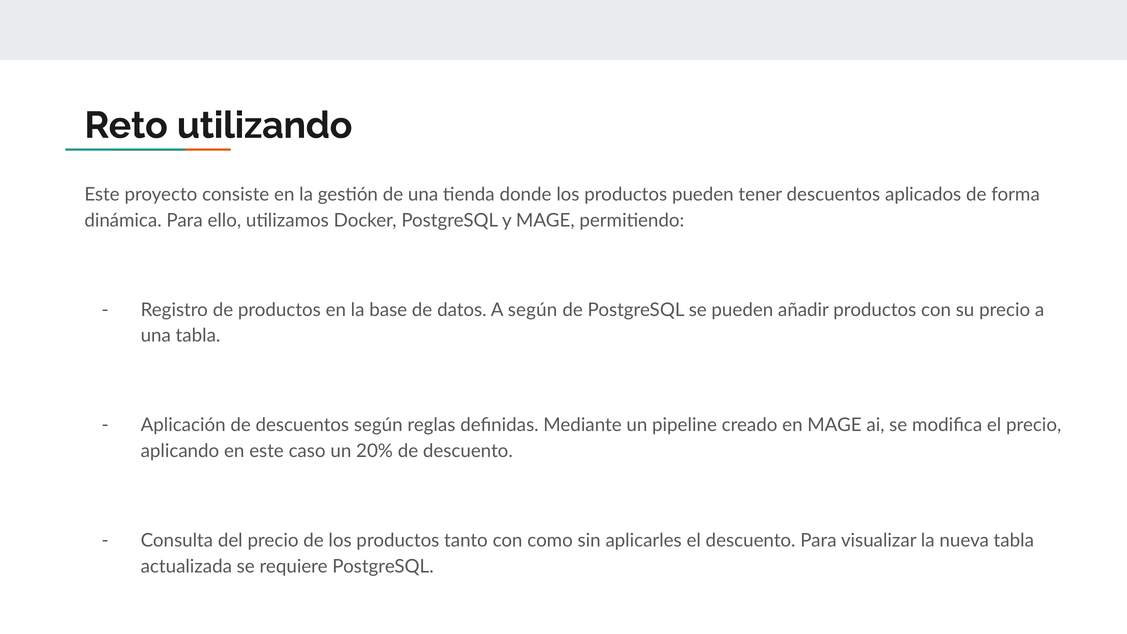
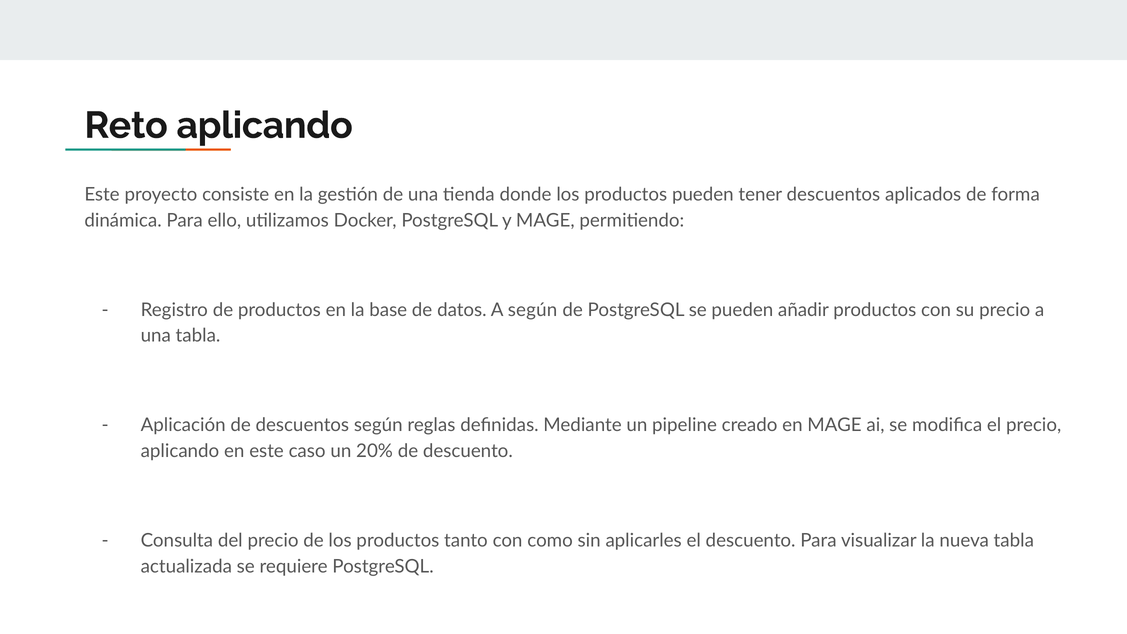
Reto utilizando: utilizando -> aplicando
